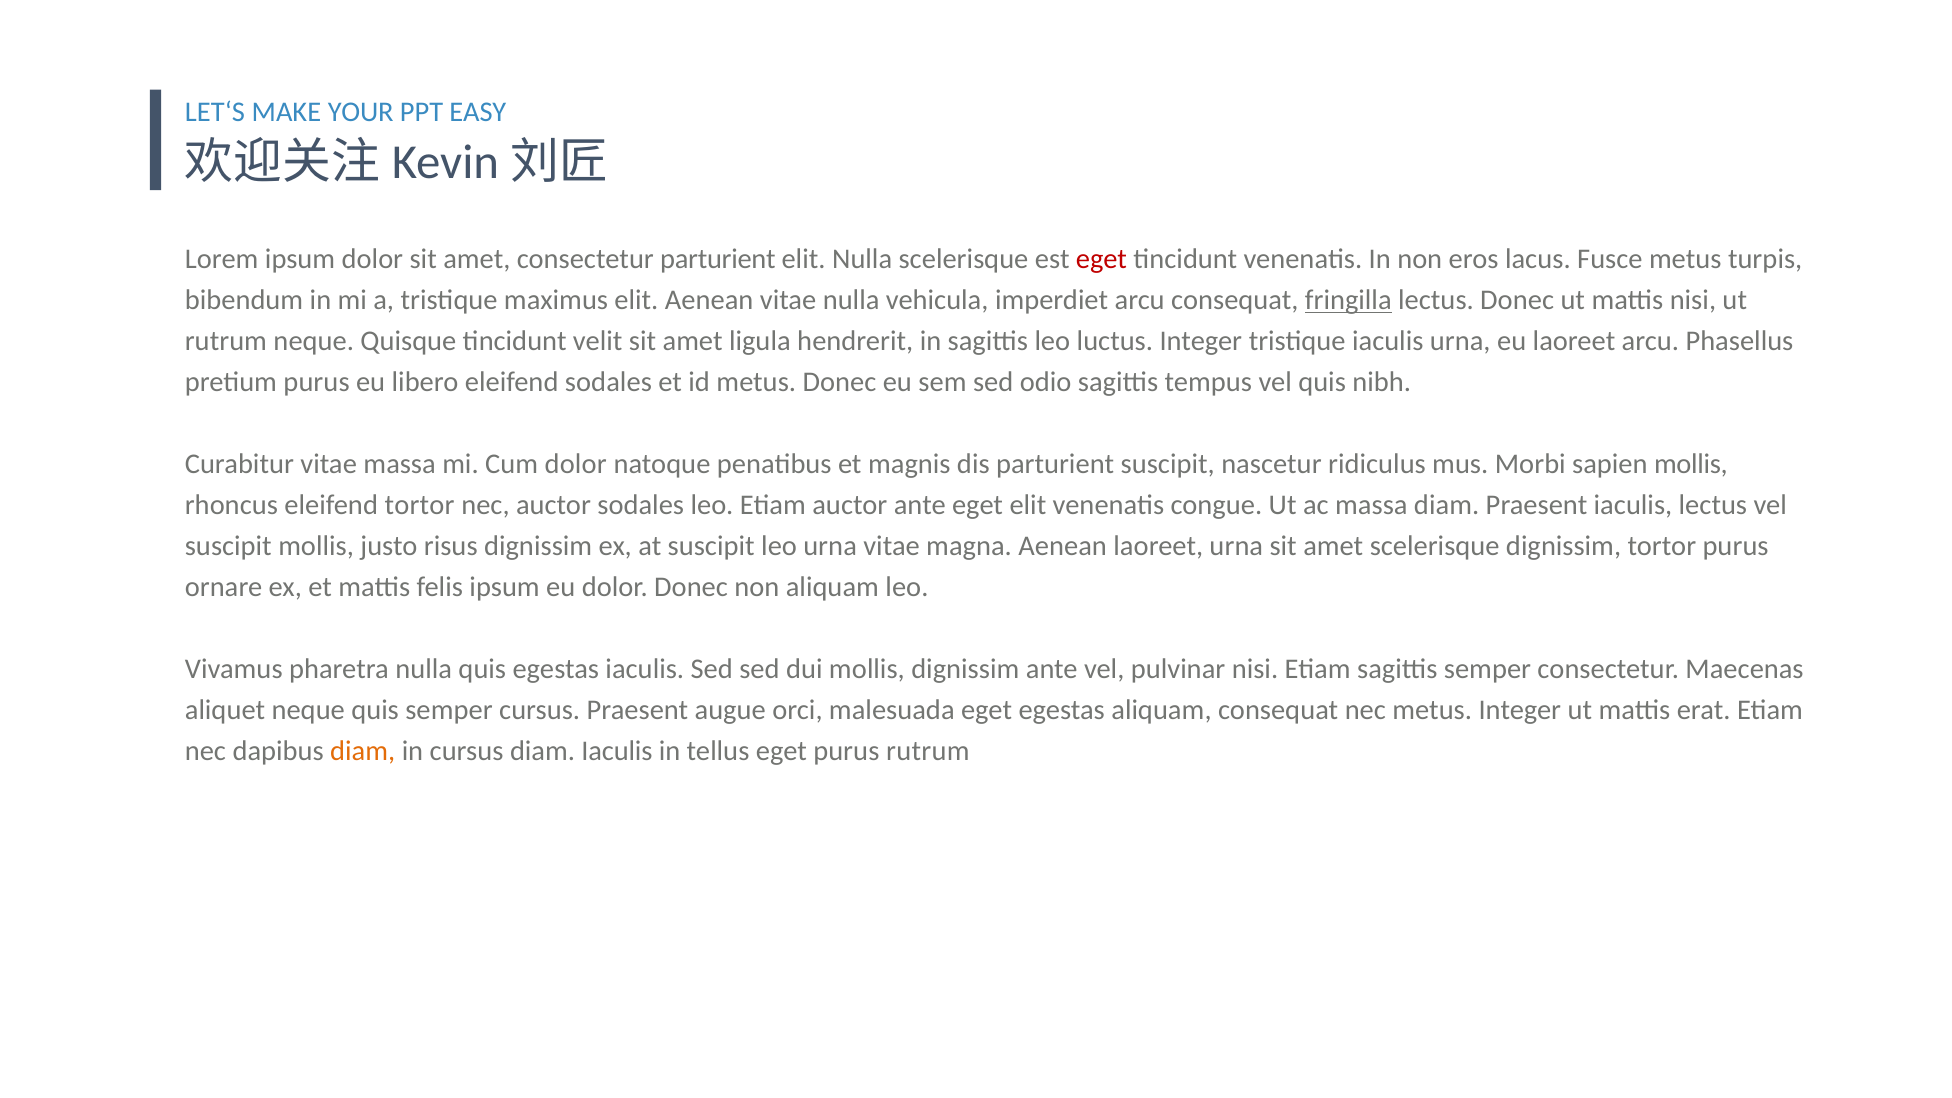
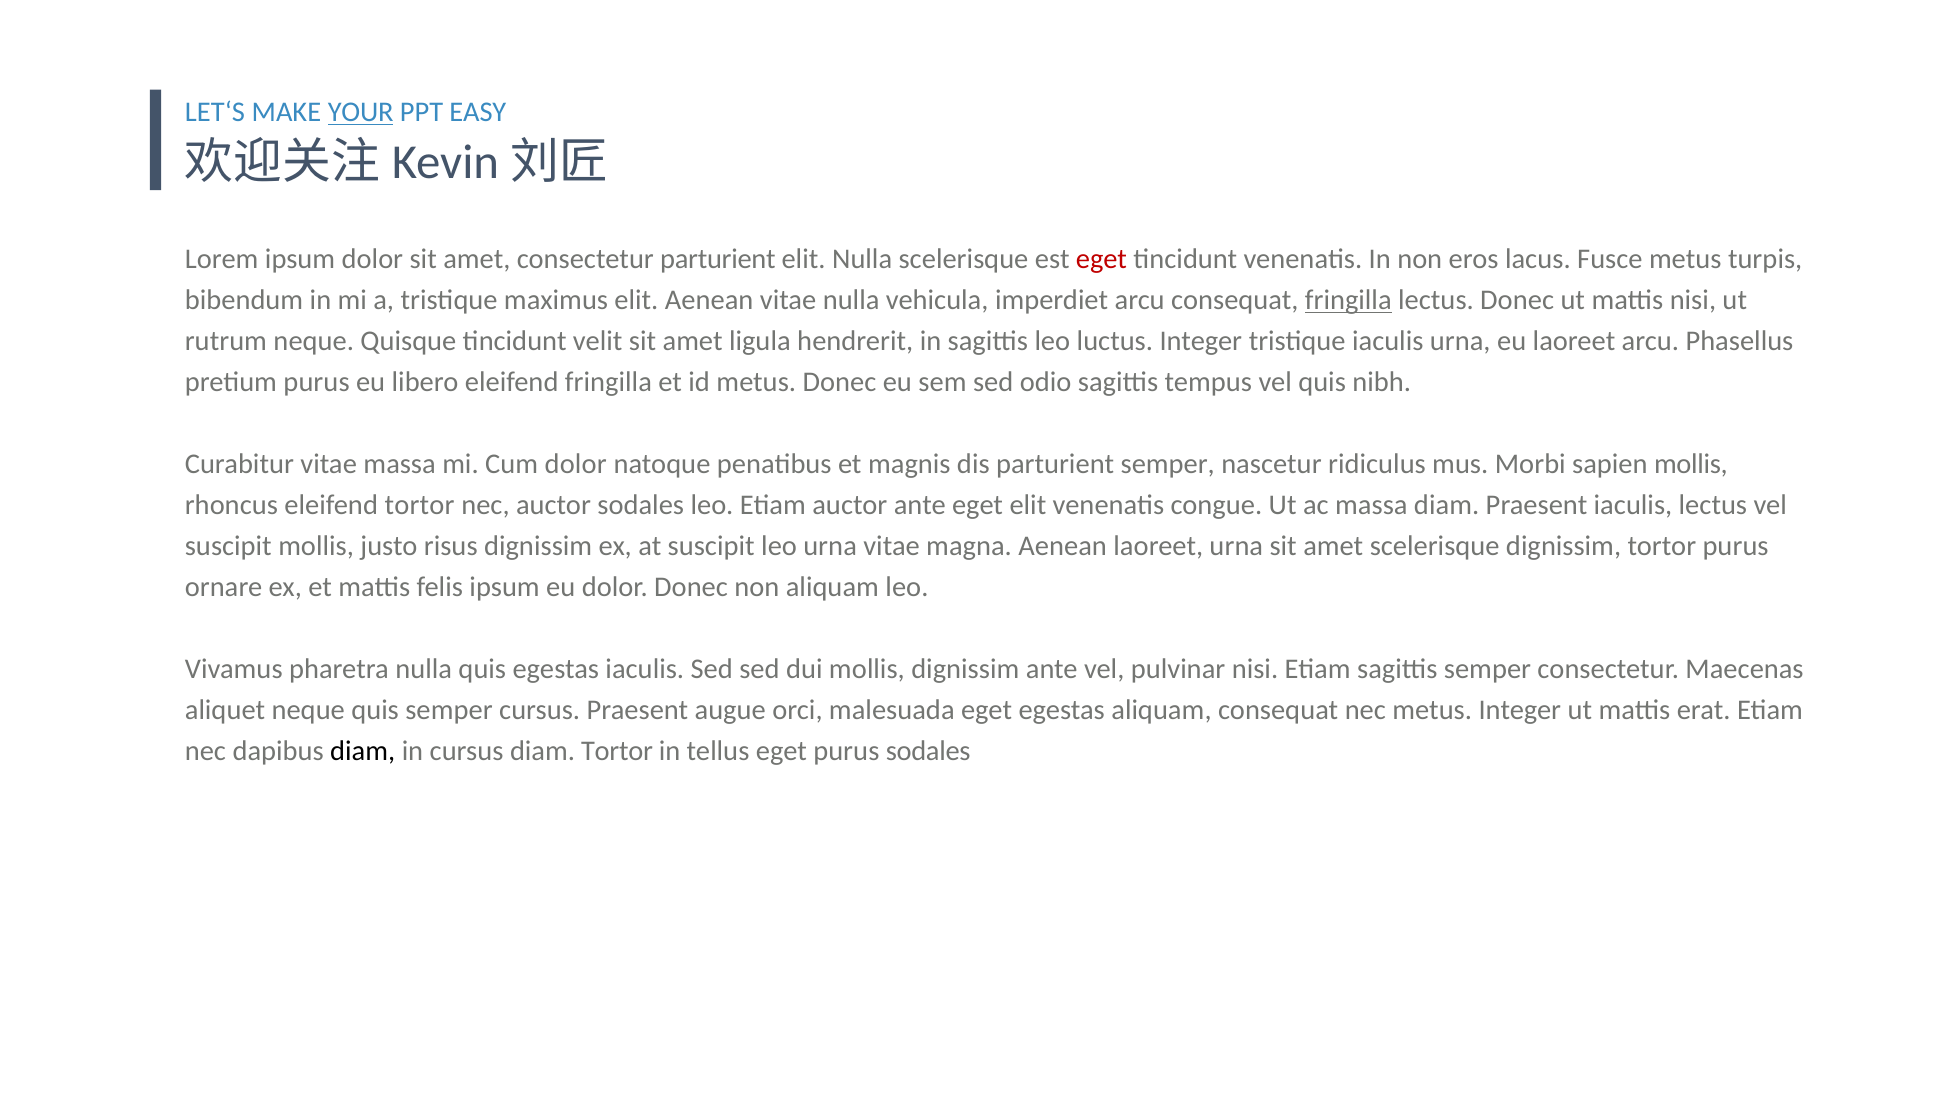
YOUR underline: none -> present
eleifend sodales: sodales -> fringilla
parturient suscipit: suscipit -> semper
diam at (363, 751) colour: orange -> black
diam Iaculis: Iaculis -> Tortor
purus rutrum: rutrum -> sodales
